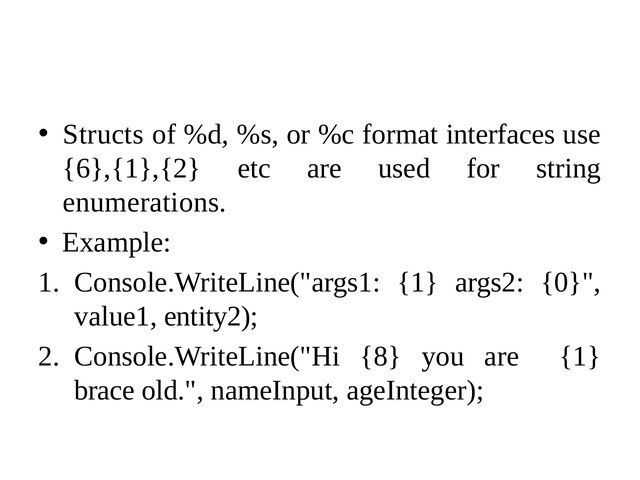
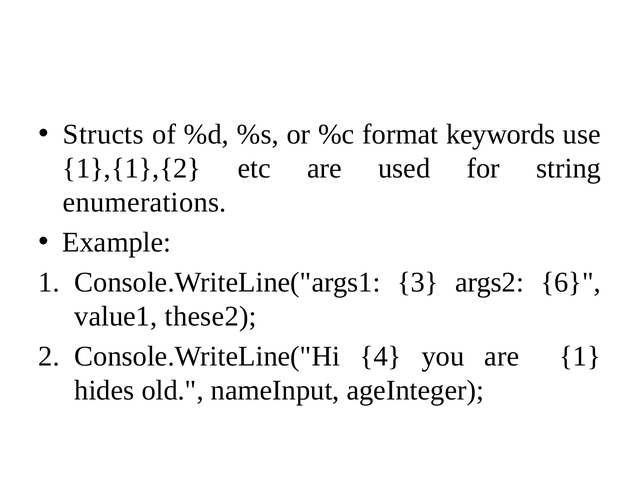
interfaces: interfaces -> keywords
6},{1},{2: 6},{1},{2 -> 1},{1},{2
Console.WriteLine("args1 1: 1 -> 3
0: 0 -> 6
entity2: entity2 -> these2
8: 8 -> 4
brace: brace -> hides
